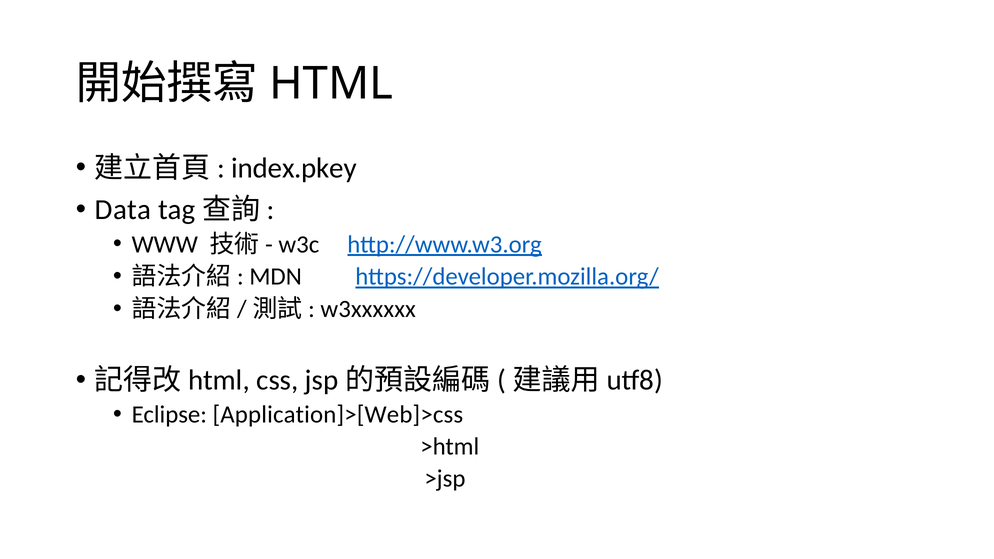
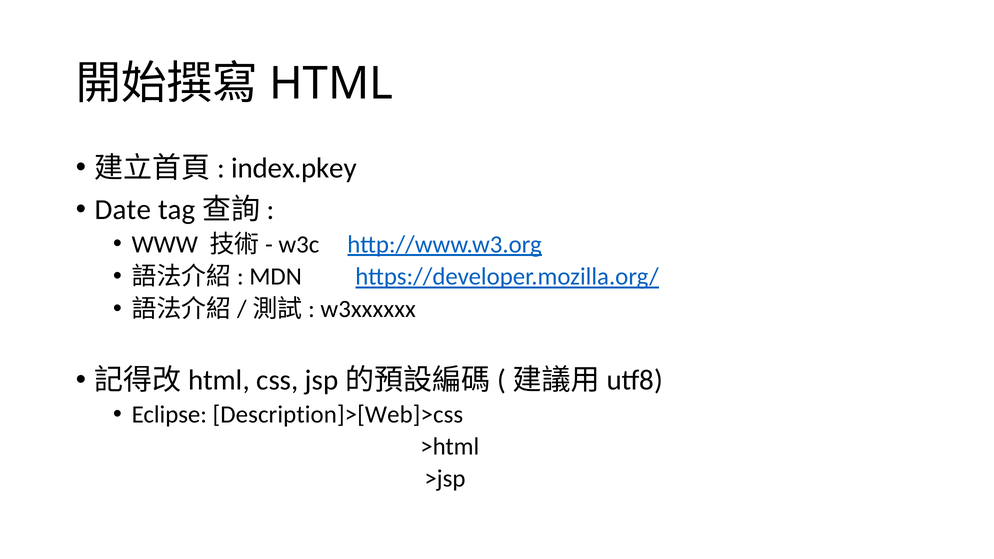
Data: Data -> Date
Application]>[Web]>css: Application]>[Web]>css -> Description]>[Web]>css
